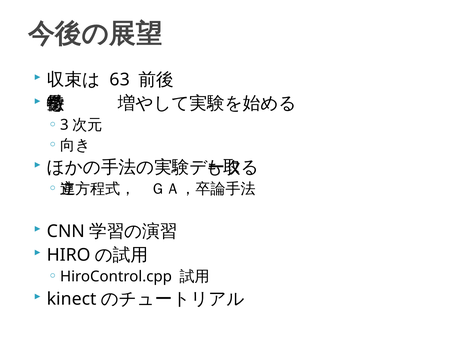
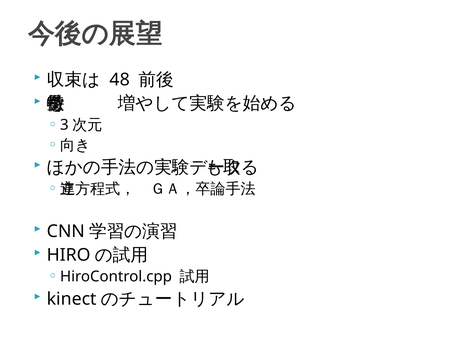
63: 63 -> 48
